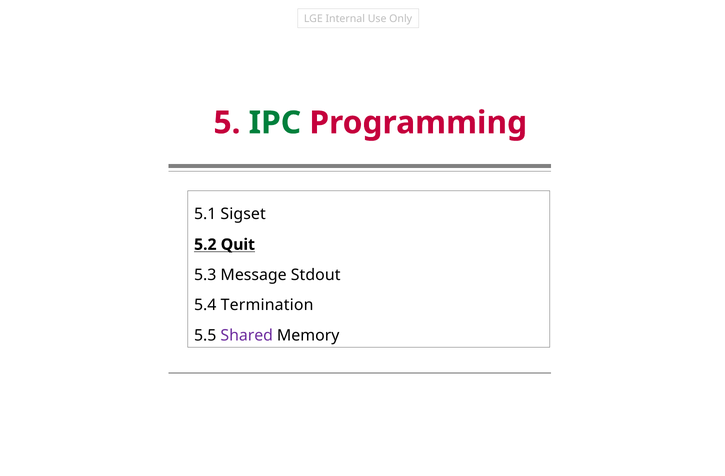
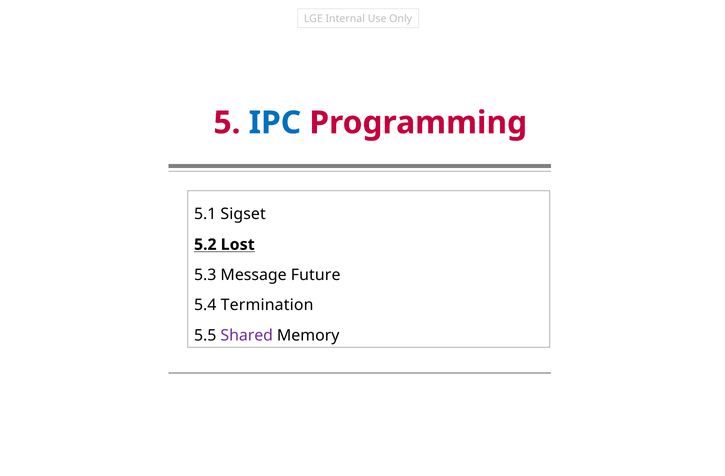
IPC colour: green -> blue
Quit: Quit -> Lost
Stdout: Stdout -> Future
